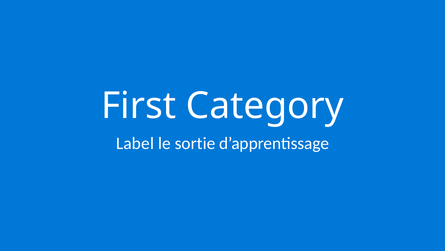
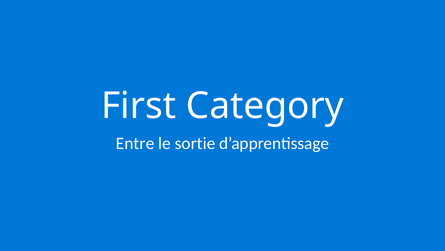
Label: Label -> Entre
